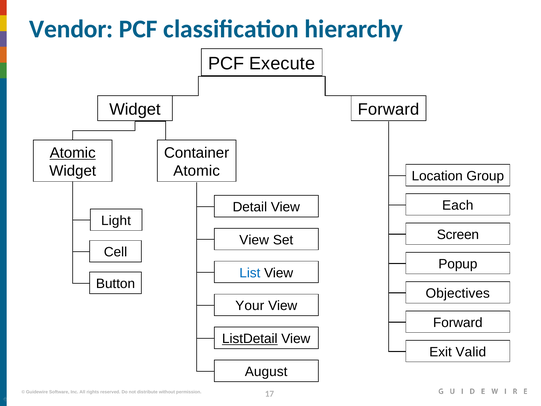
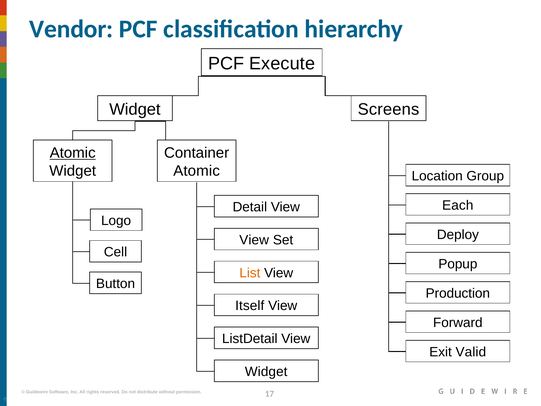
Widget Forward: Forward -> Screens
Light: Light -> Logo
Screen: Screen -> Deploy
List colour: blue -> orange
Objectives: Objectives -> Production
Your: Your -> Itself
ListDetail underline: present -> none
August at (266, 372): August -> Widget
